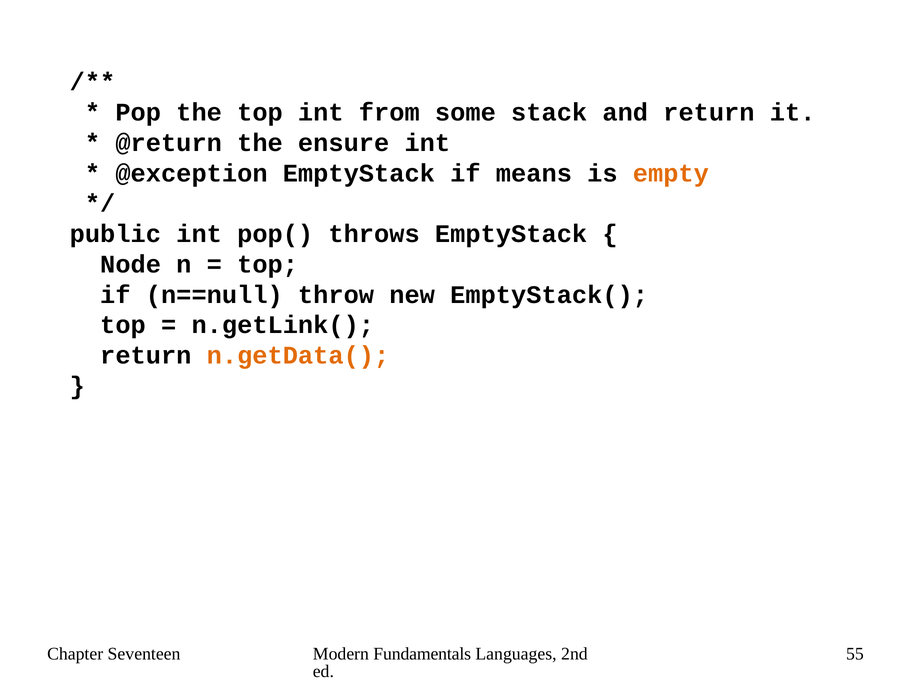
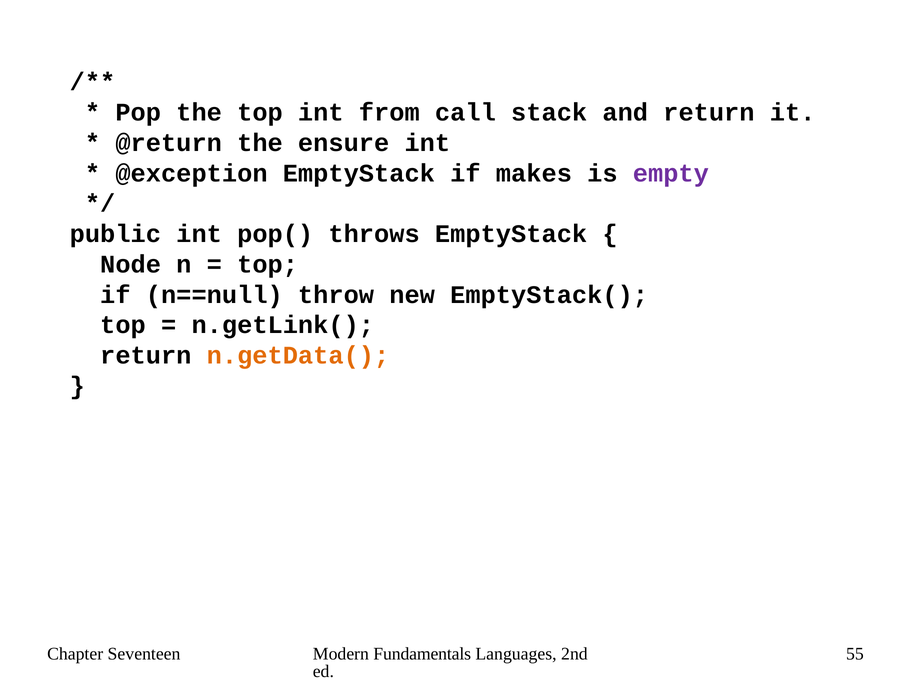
some: some -> call
means: means -> makes
empty colour: orange -> purple
